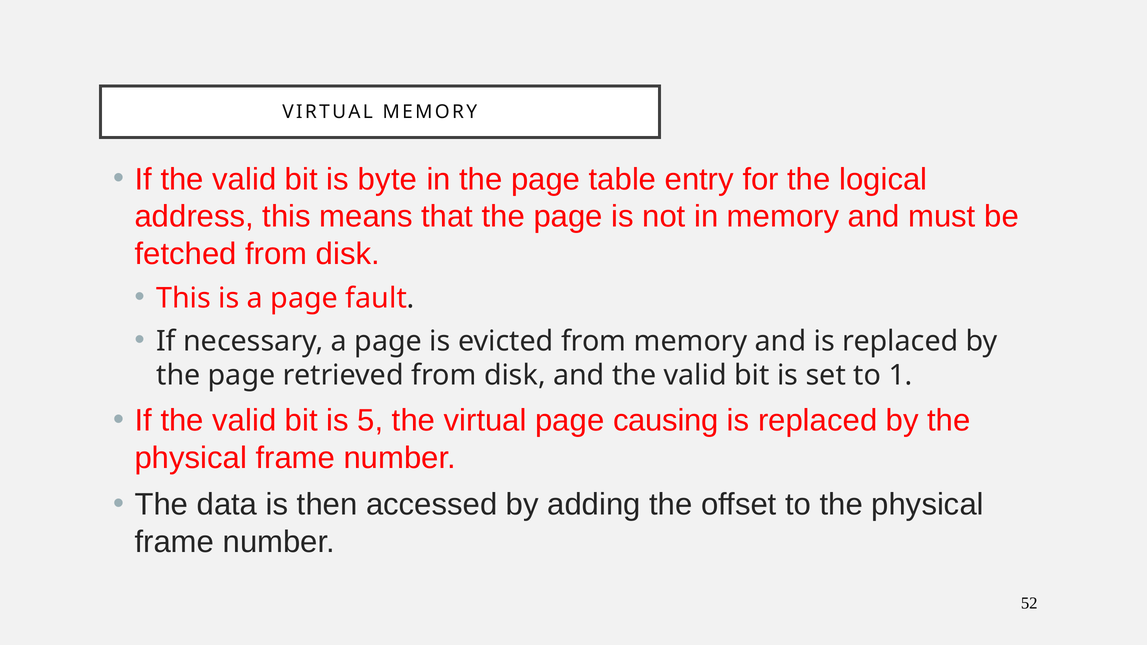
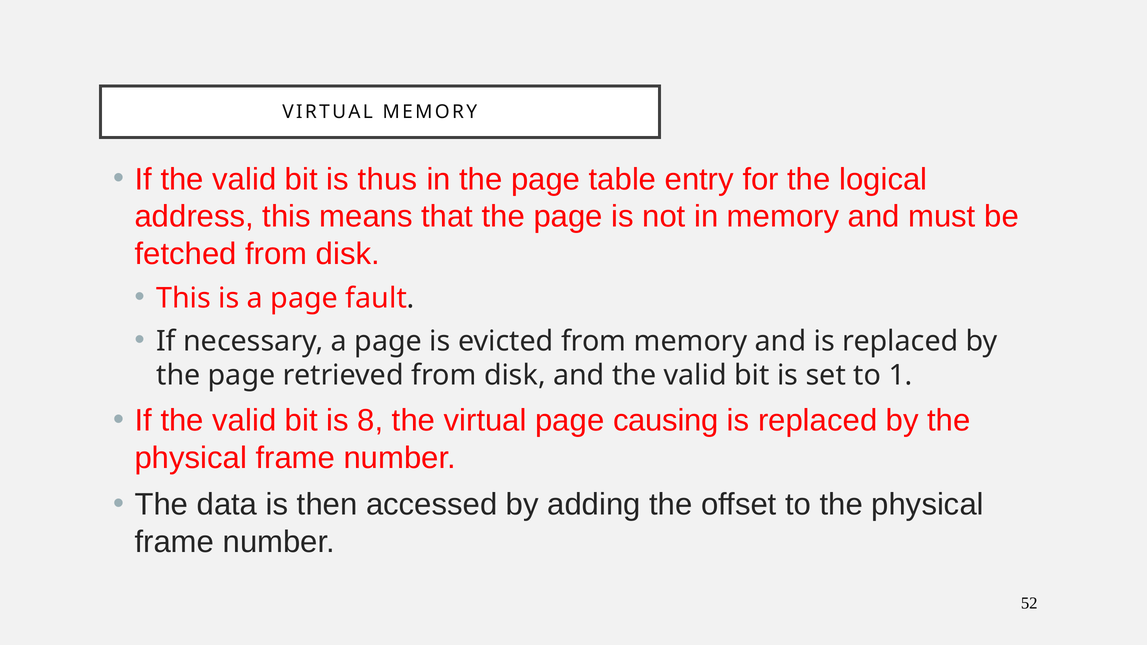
byte: byte -> thus
5: 5 -> 8
